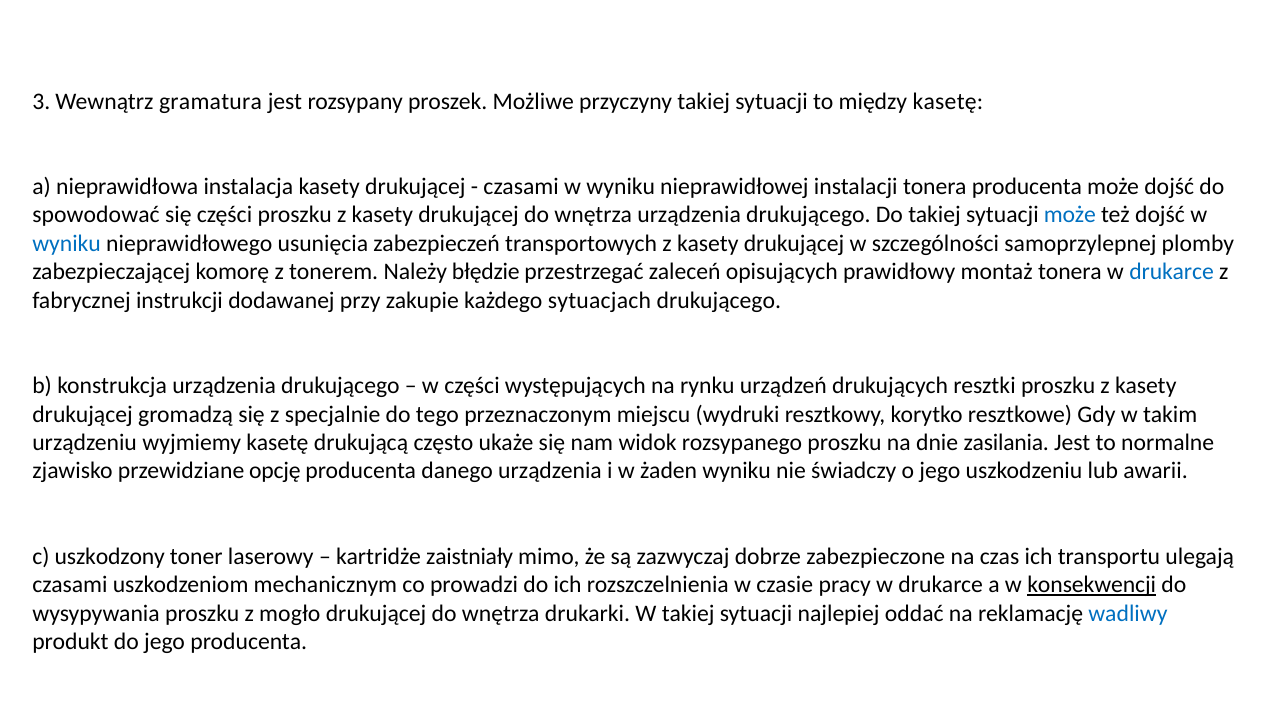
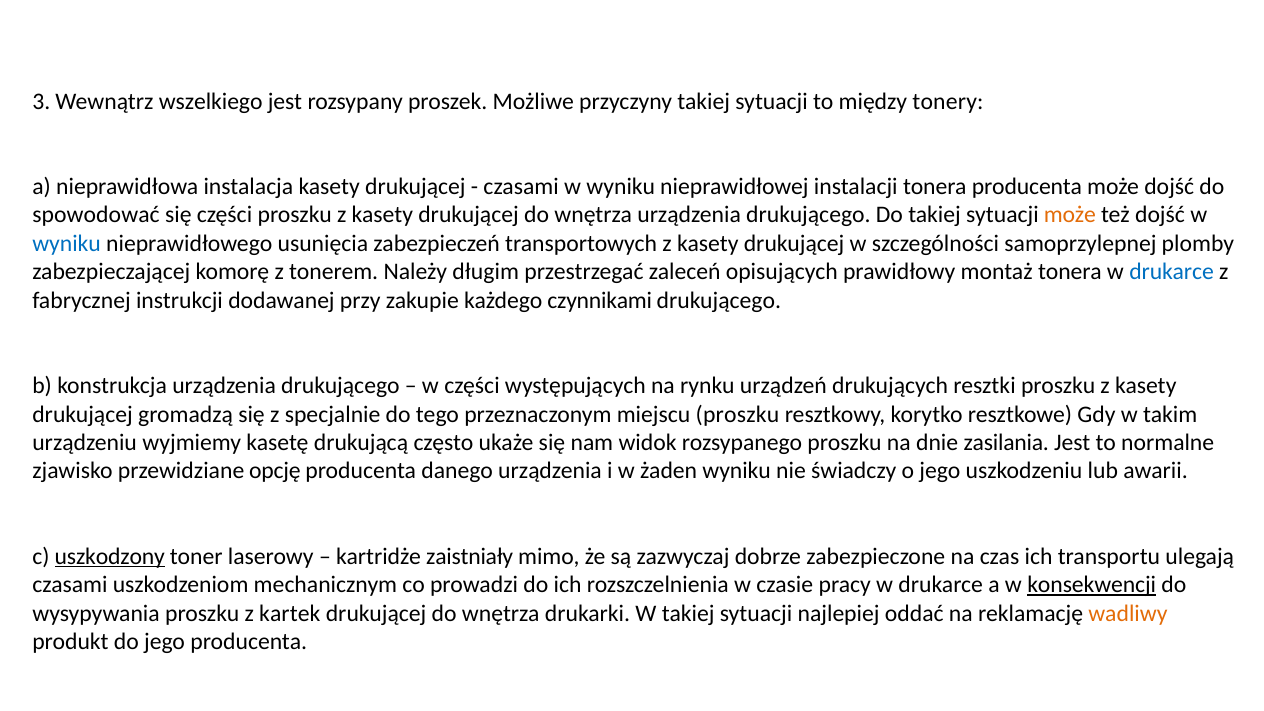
gramatura: gramatura -> wszelkiego
między kasetę: kasetę -> tonery
może at (1070, 215) colour: blue -> orange
błędzie: błędzie -> długim
sytuacjach: sytuacjach -> czynnikami
miejscu wydruki: wydruki -> proszku
uszkodzony underline: none -> present
mogło: mogło -> kartek
wadliwy colour: blue -> orange
